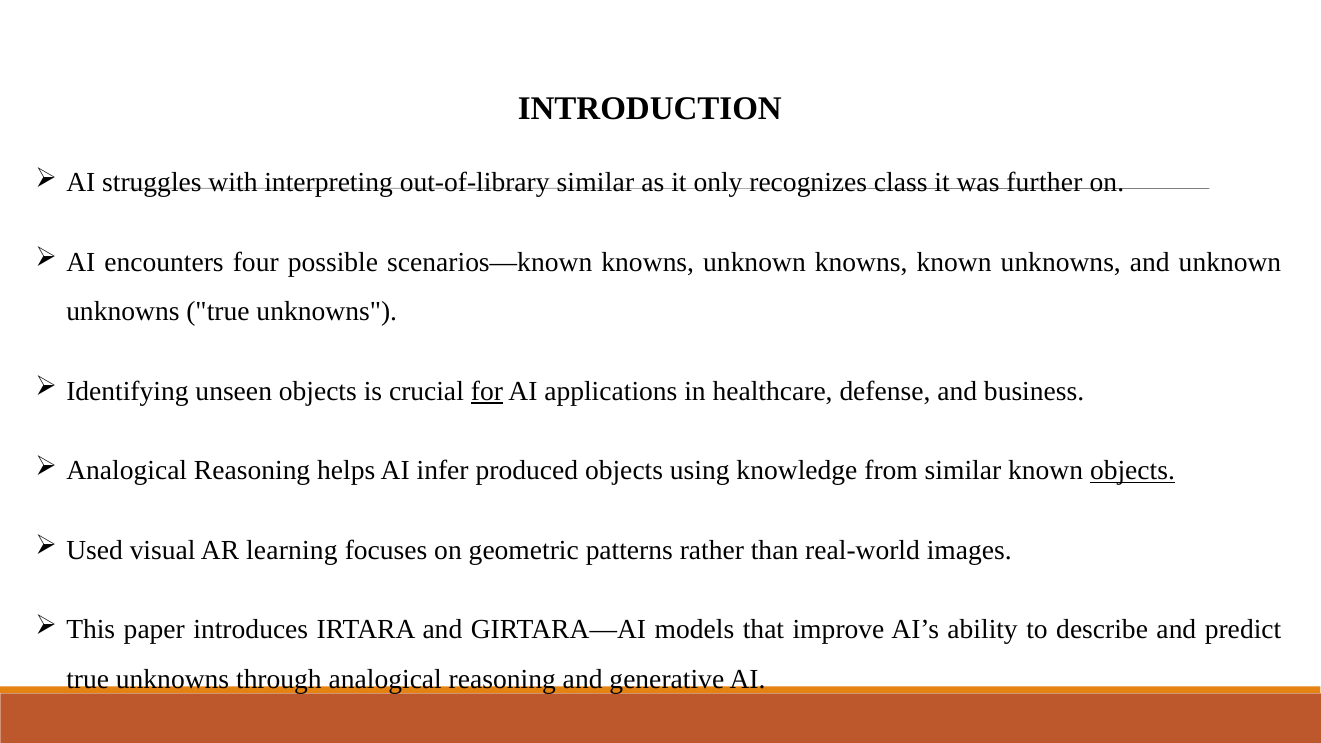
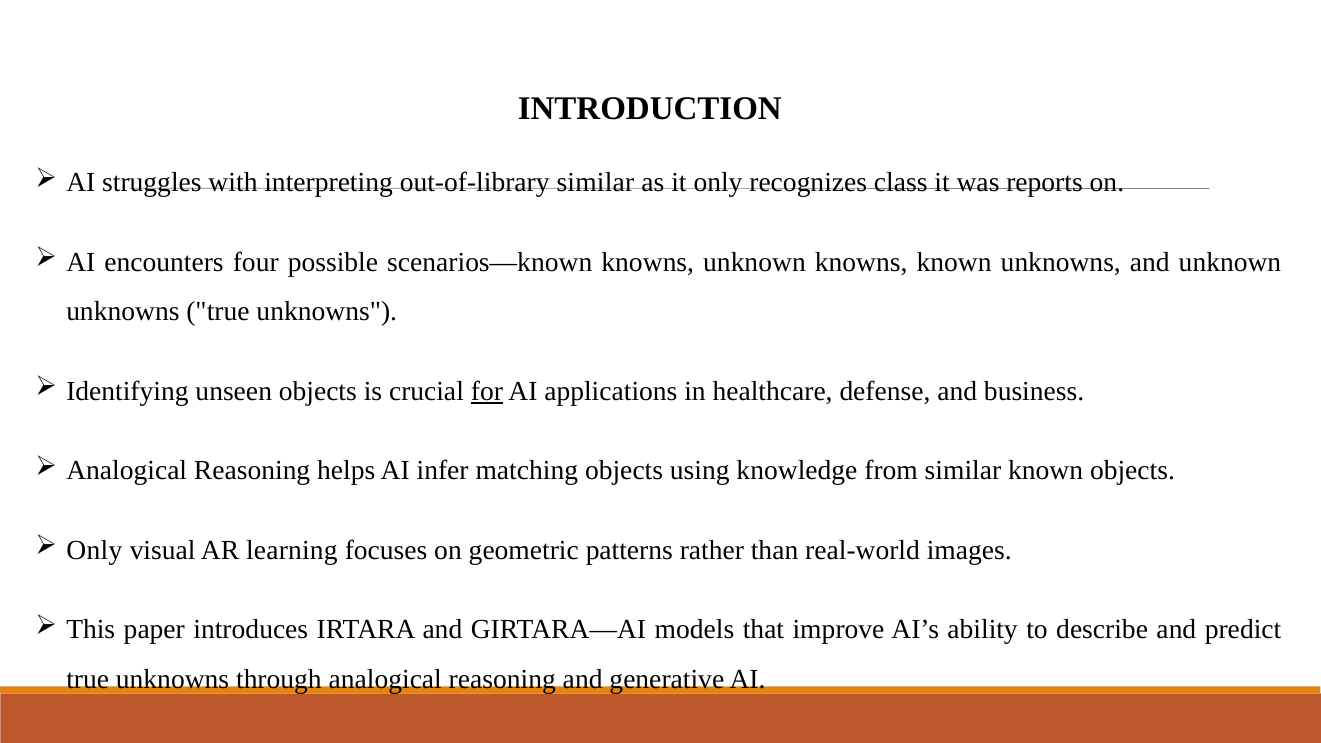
further: further -> reports
produced: produced -> matching
objects at (1132, 471) underline: present -> none
Used at (95, 550): Used -> Only
